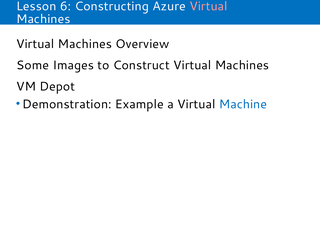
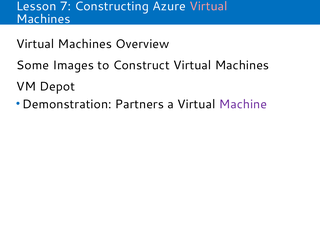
6: 6 -> 7
Example: Example -> Partners
Machine colour: blue -> purple
